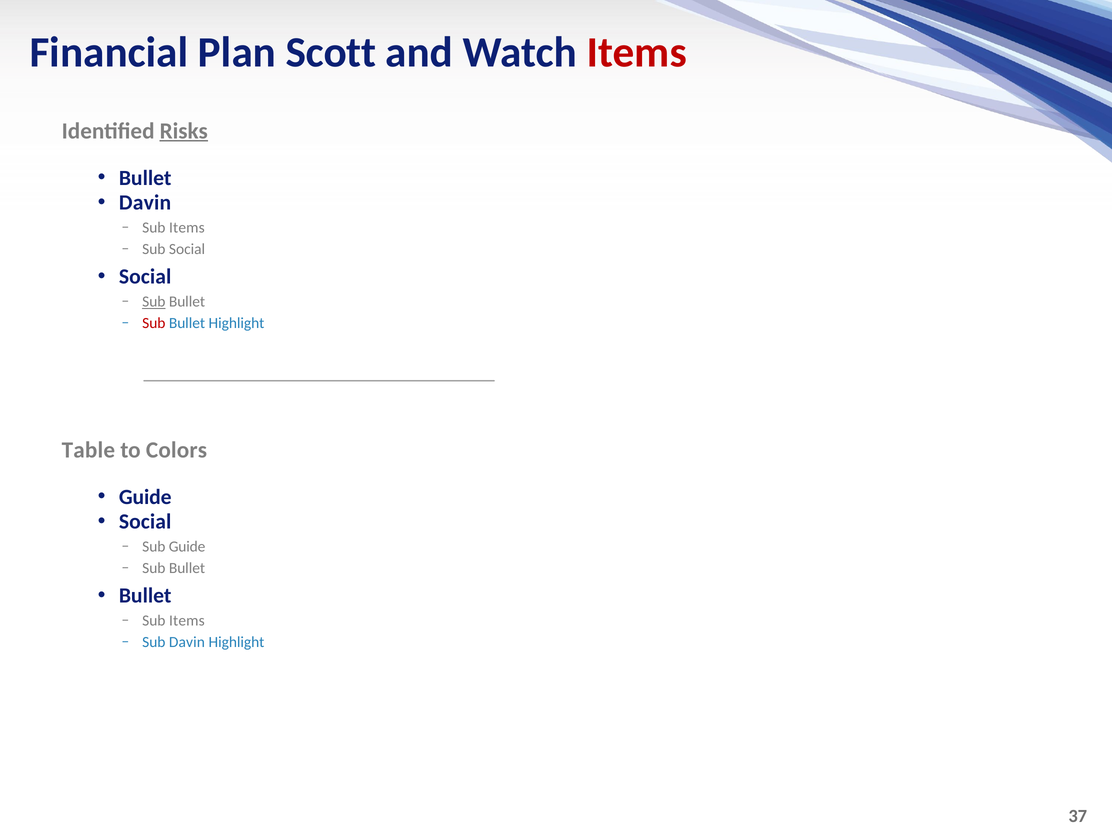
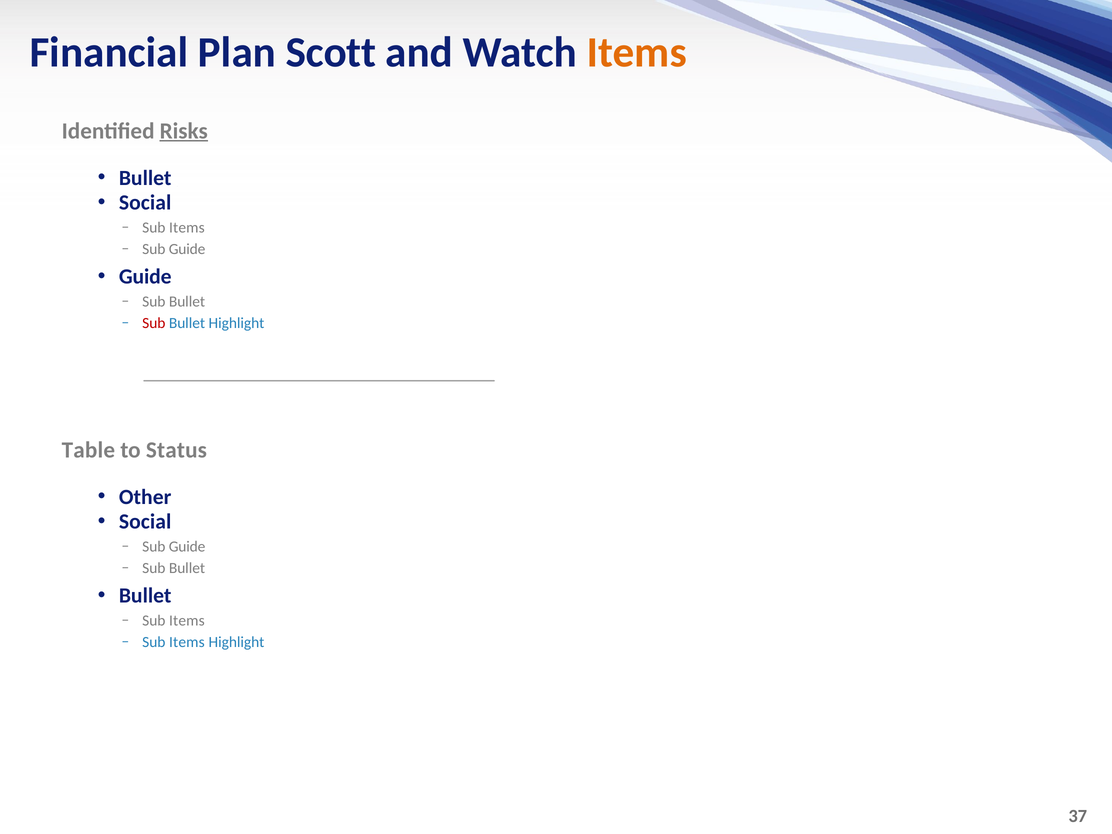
Items at (637, 52) colour: red -> orange
Davin at (145, 203): Davin -> Social
Social at (187, 249): Social -> Guide
Social at (145, 277): Social -> Guide
Sub at (154, 302) underline: present -> none
Colors: Colors -> Status
Guide at (145, 497): Guide -> Other
Davin at (187, 642): Davin -> Items
